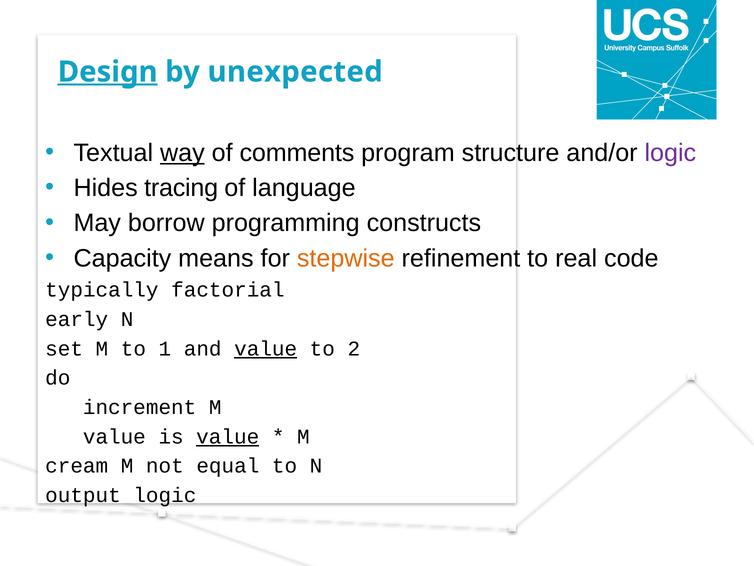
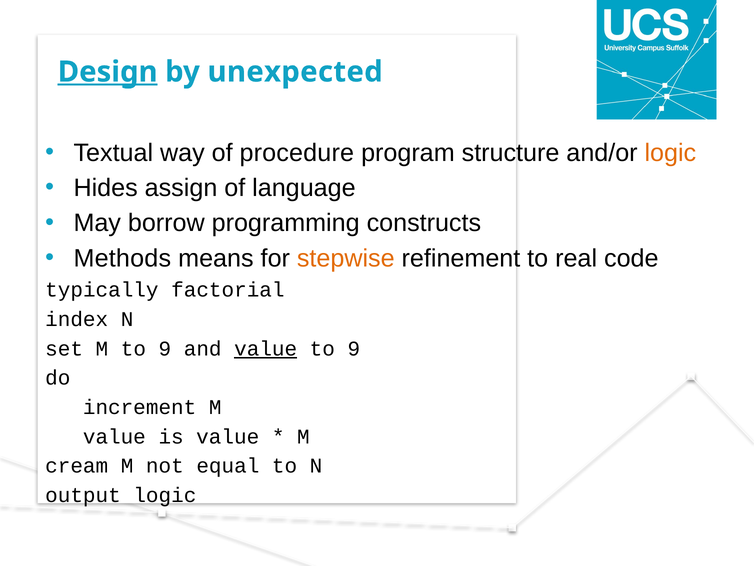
way underline: present -> none
comments: comments -> procedure
logic at (670, 153) colour: purple -> orange
tracing: tracing -> assign
Capacity: Capacity -> Methods
early: early -> index
M to 1: 1 -> 9
2 at (354, 348): 2 -> 9
value at (228, 436) underline: present -> none
